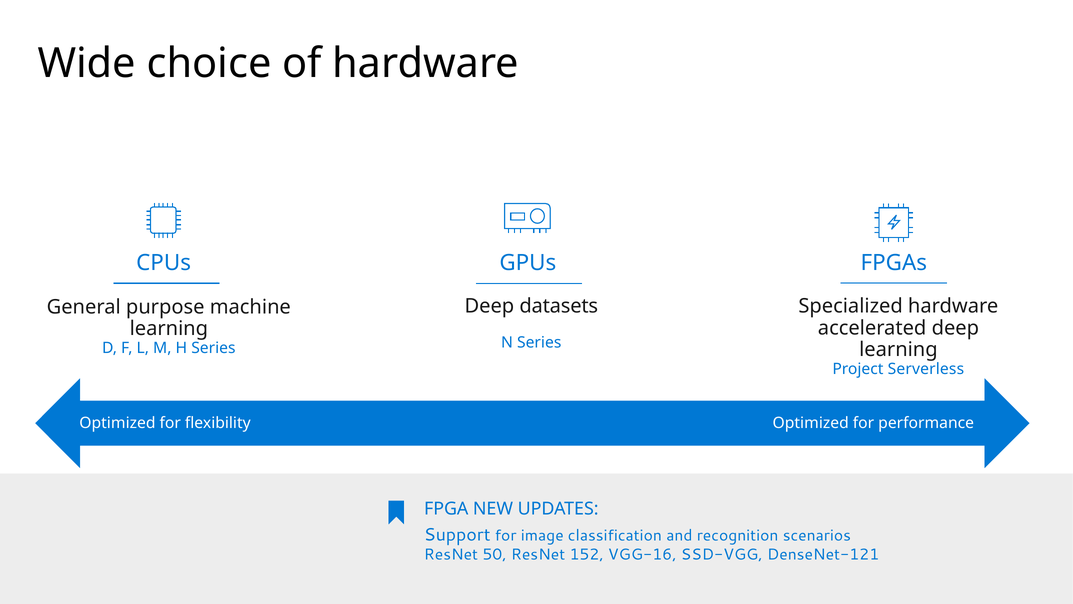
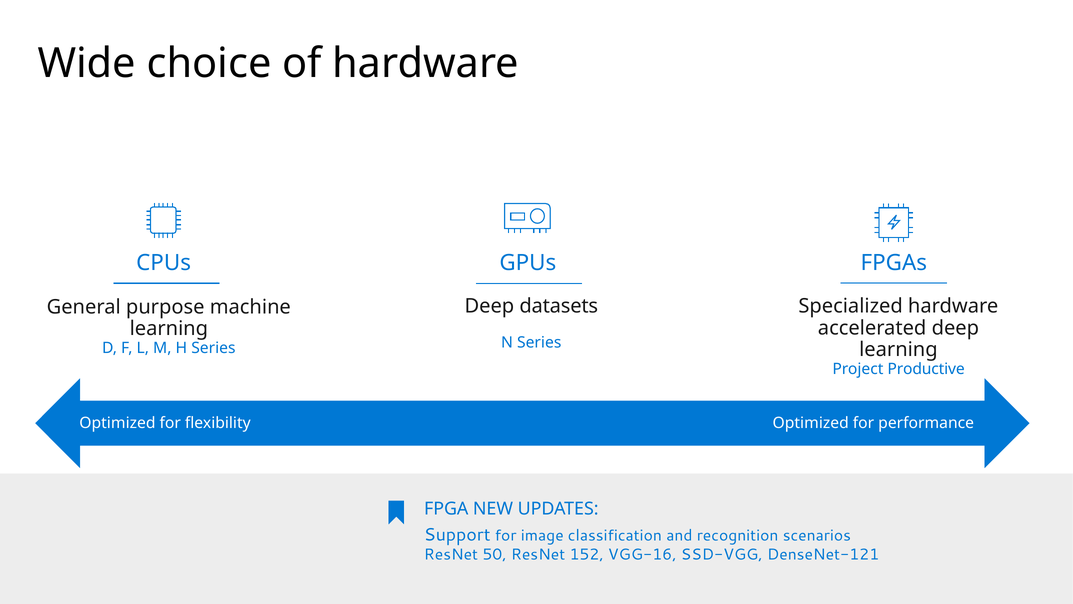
Serverless: Serverless -> Productive
